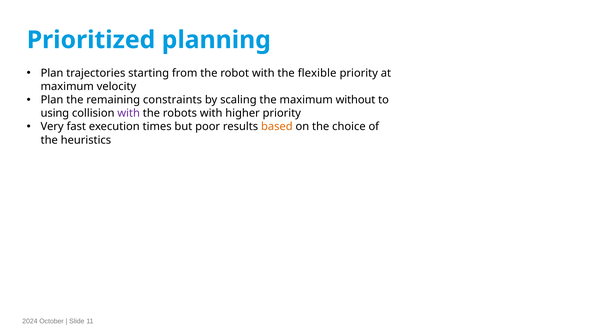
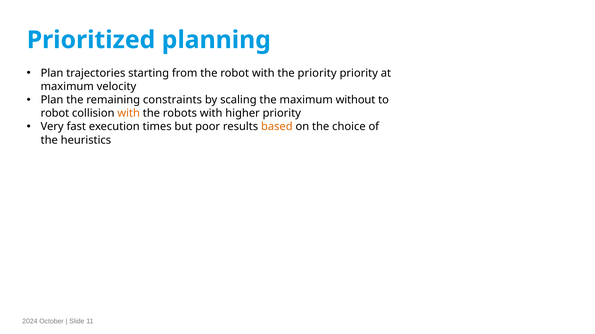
the flexible: flexible -> priority
using at (55, 114): using -> robot
with at (129, 114) colour: purple -> orange
